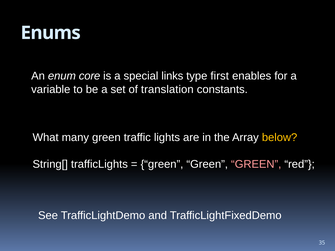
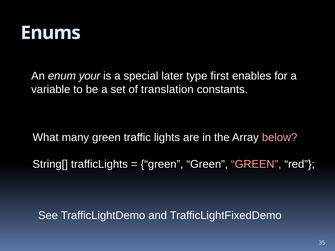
core: core -> your
links: links -> later
below colour: yellow -> pink
